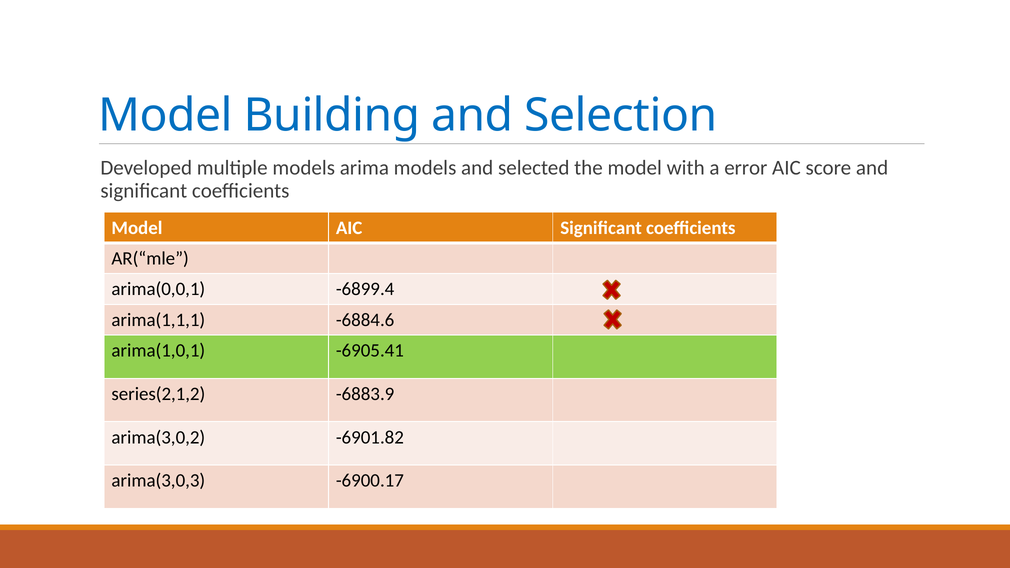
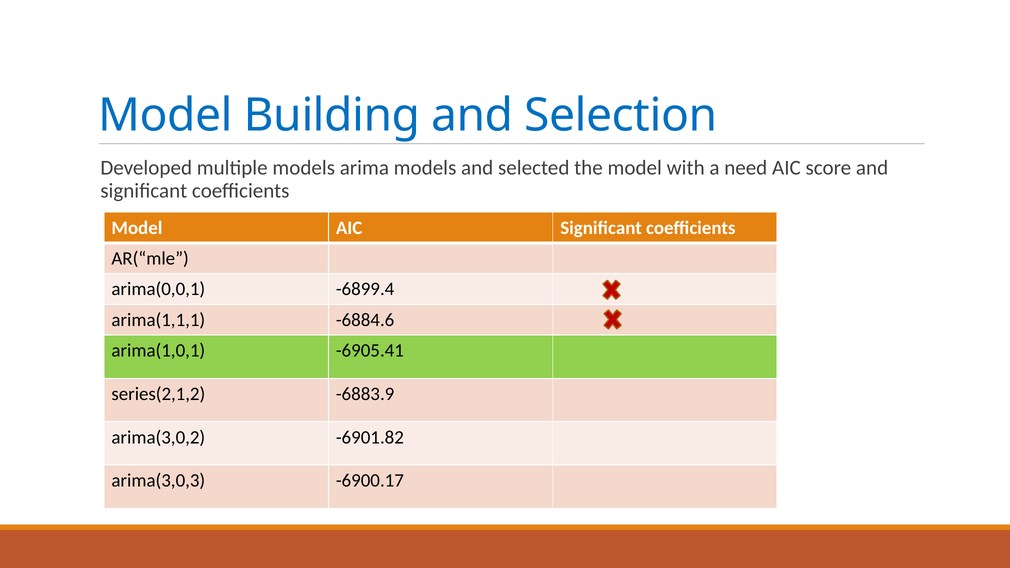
error: error -> need
